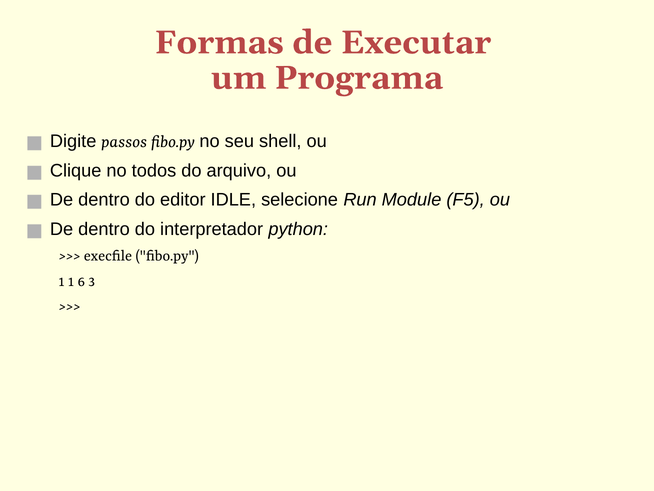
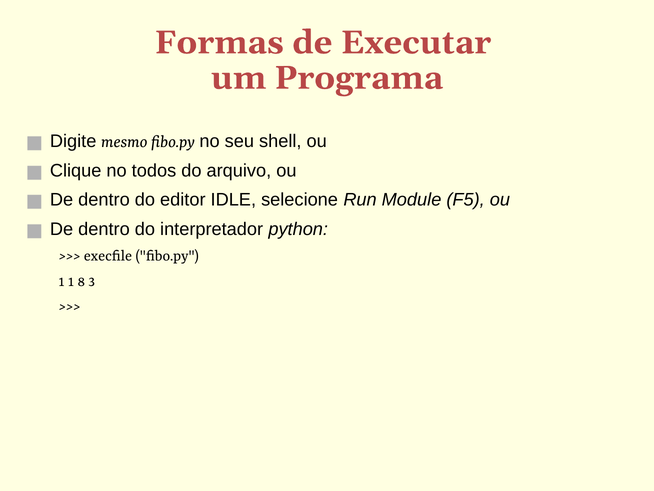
passos: passos -> mesmo
6: 6 -> 8
